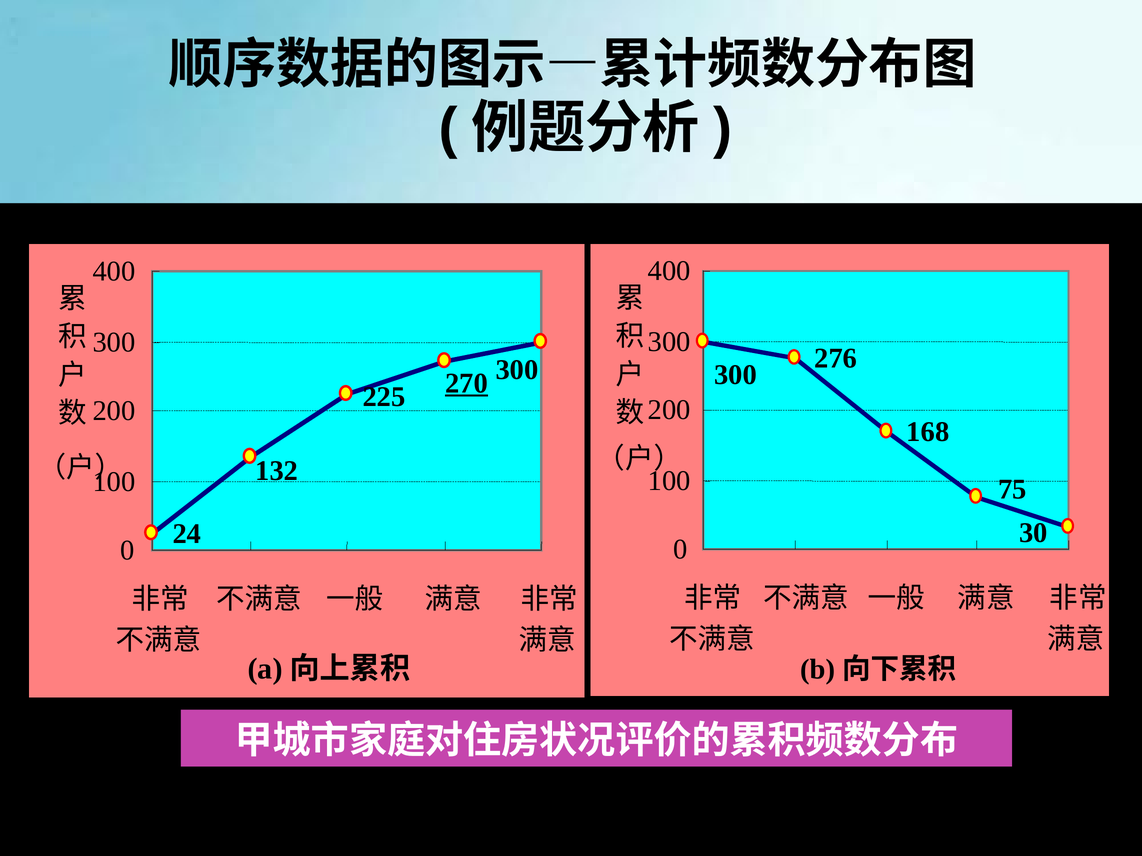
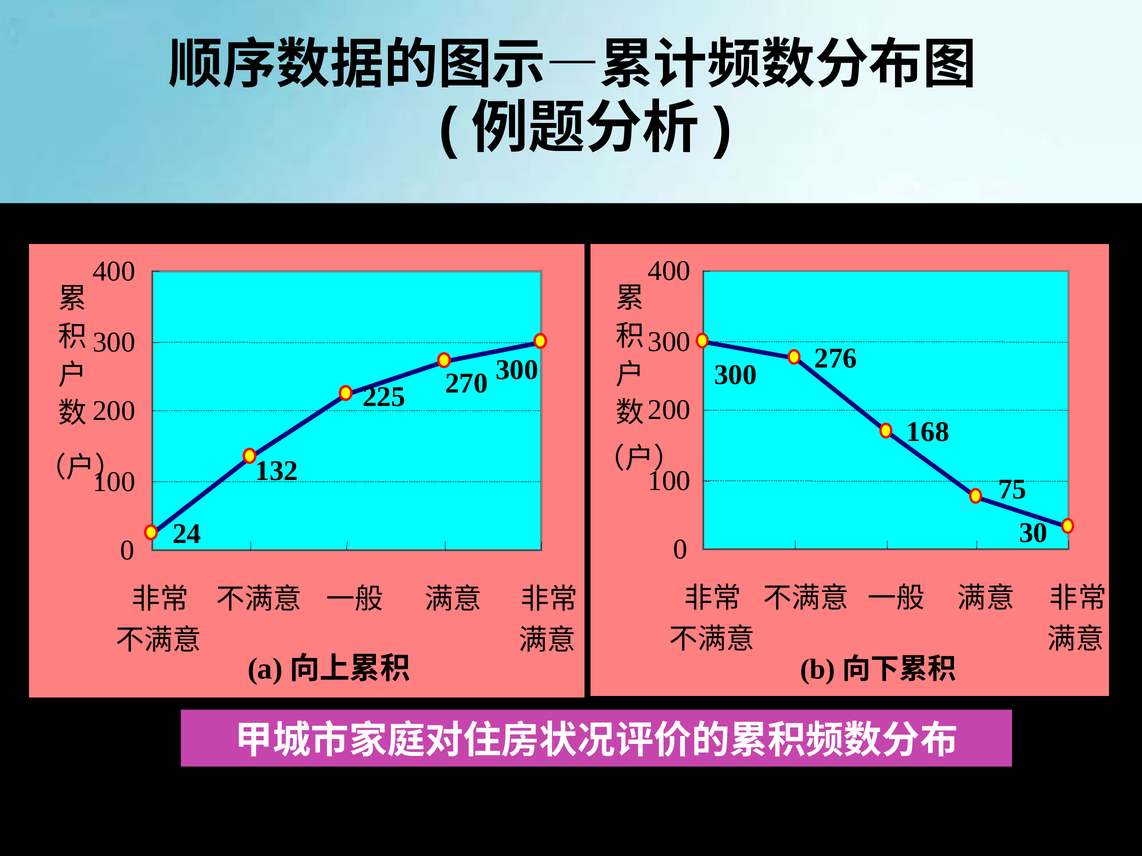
270 underline: present -> none
